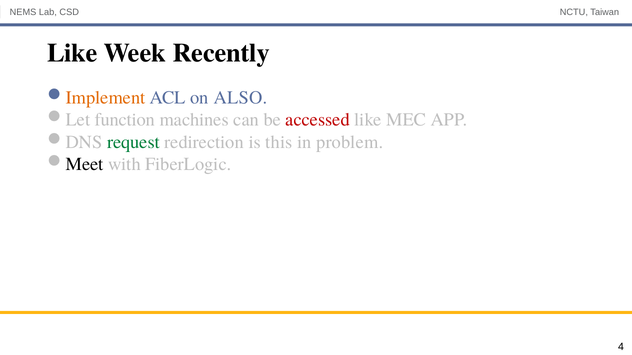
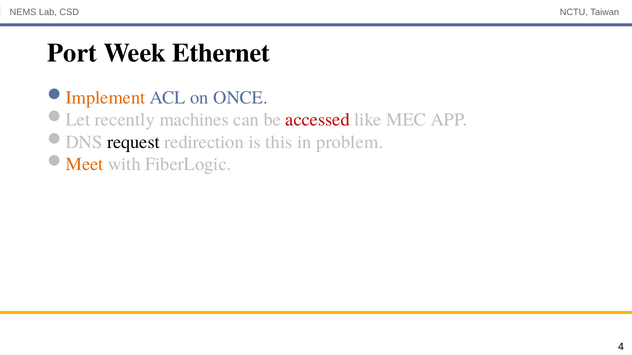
Like at (72, 53): Like -> Port
Recently: Recently -> Ethernet
ALSO: ALSO -> ONCE
function: function -> recently
request colour: green -> black
Meet colour: black -> orange
